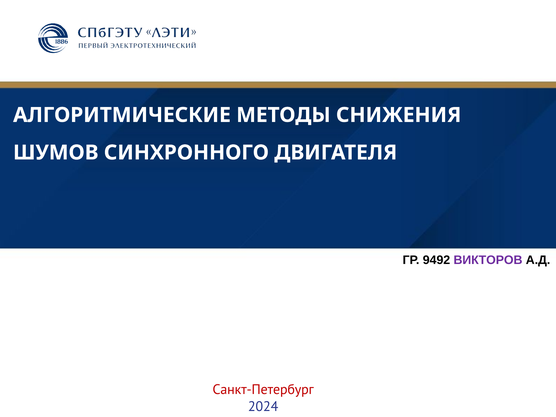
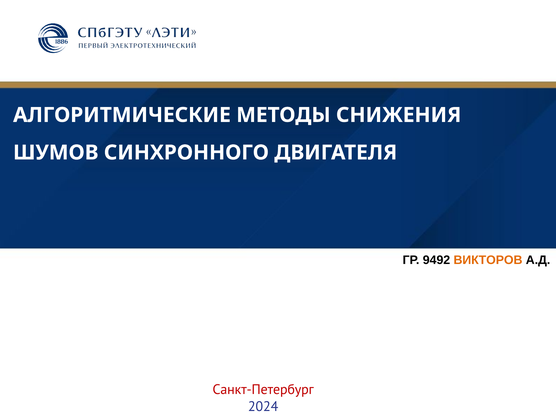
ВИКТОРОВ colour: purple -> orange
